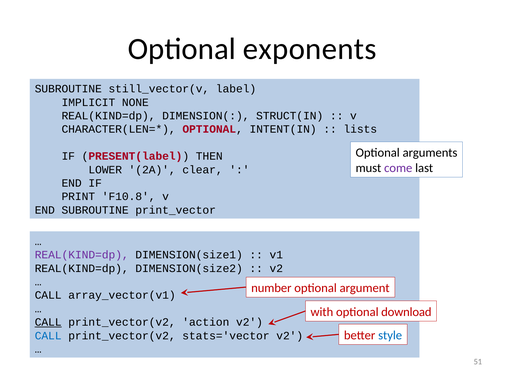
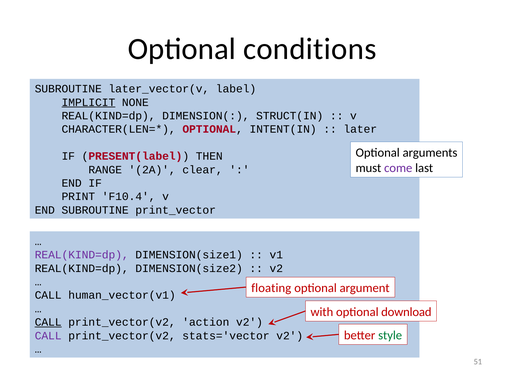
exponents: exponents -> conditions
still_vector(v: still_vector(v -> later_vector(v
IMPLICIT underline: none -> present
lists: lists -> later
LOWER: LOWER -> RANGE
F10.8: F10.8 -> F10.4
number: number -> floating
array_vector(v1: array_vector(v1 -> human_vector(v1
style colour: blue -> green
CALL at (48, 335) colour: blue -> purple
